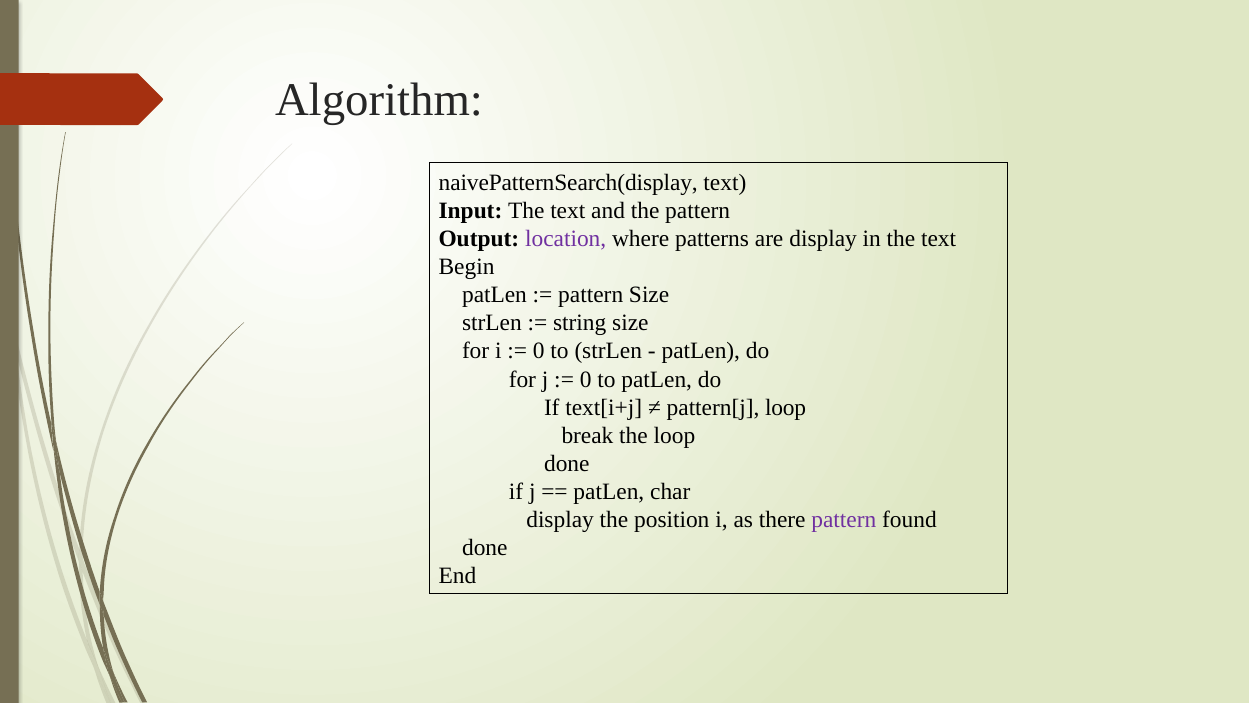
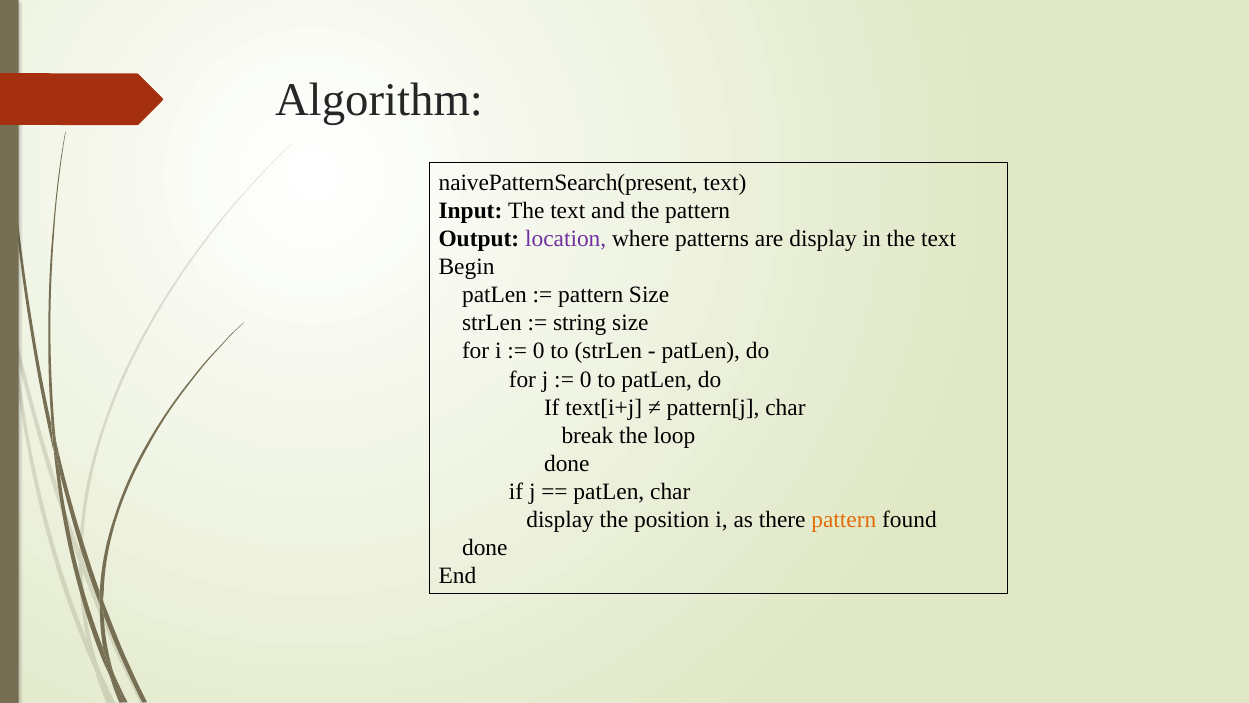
naivePatternSearch(display: naivePatternSearch(display -> naivePatternSearch(present
pattern[j loop: loop -> char
pattern at (844, 520) colour: purple -> orange
